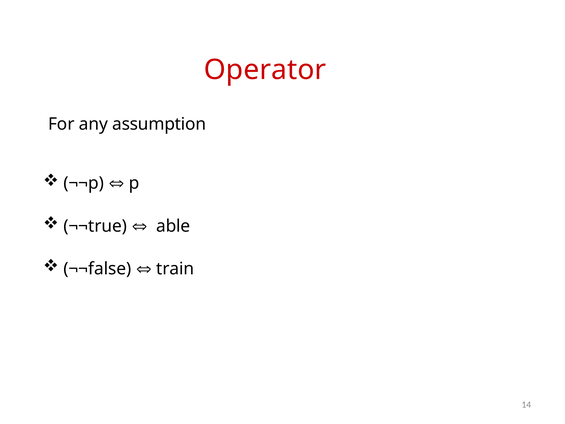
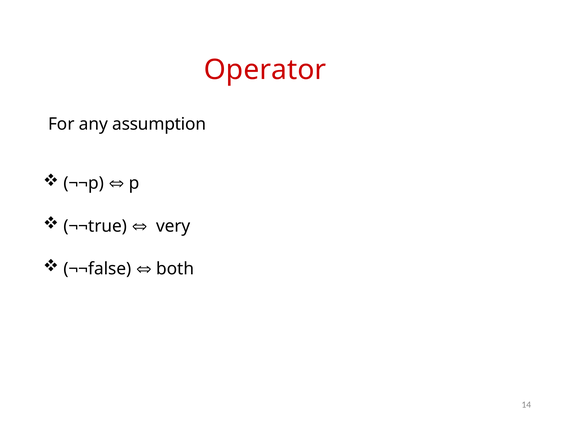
able: able -> very
train: train -> both
